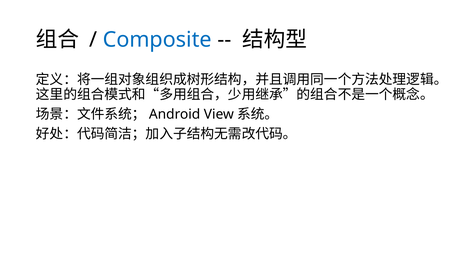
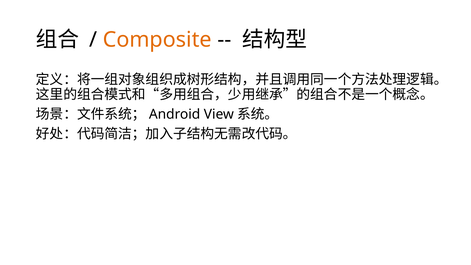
Composite colour: blue -> orange
